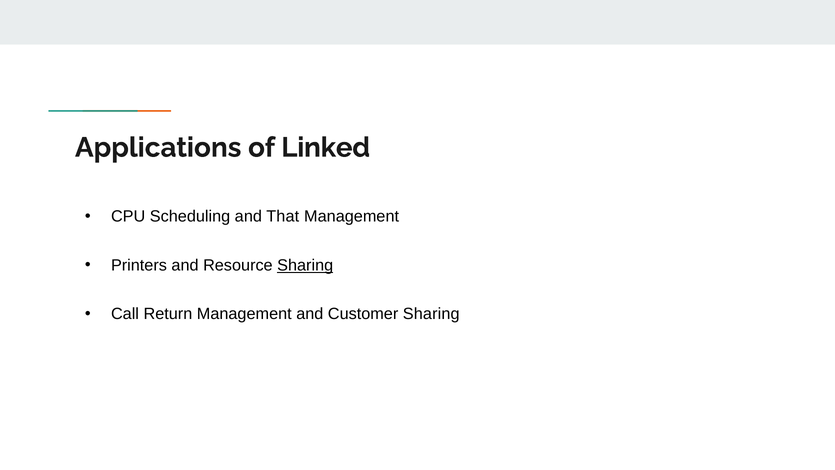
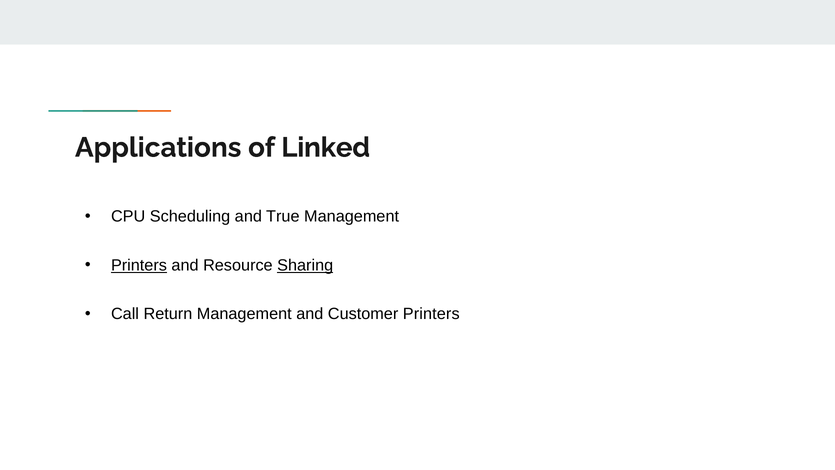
That: That -> True
Printers at (139, 265) underline: none -> present
Customer Sharing: Sharing -> Printers
